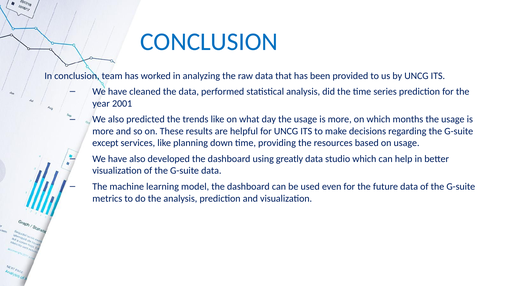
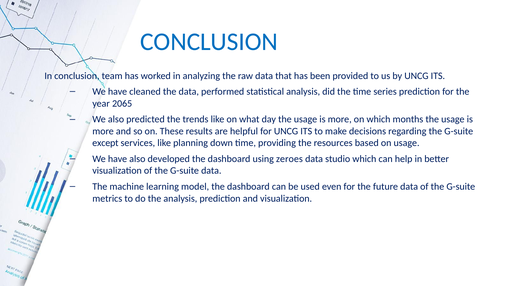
2001: 2001 -> 2065
greatly: greatly -> zeroes
